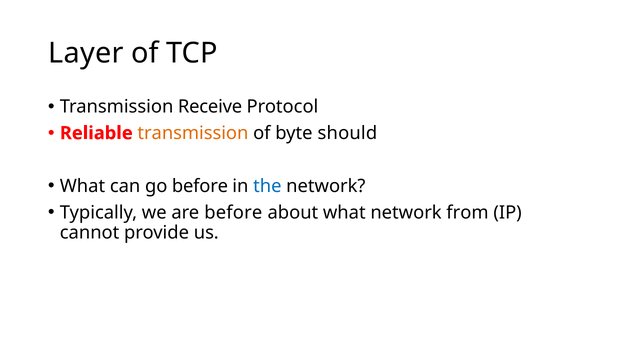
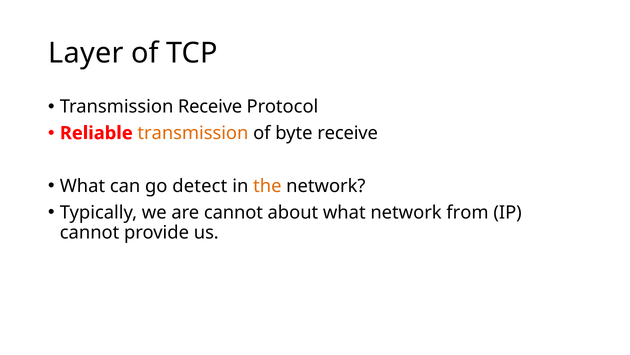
byte should: should -> receive
go before: before -> detect
the colour: blue -> orange
are before: before -> cannot
